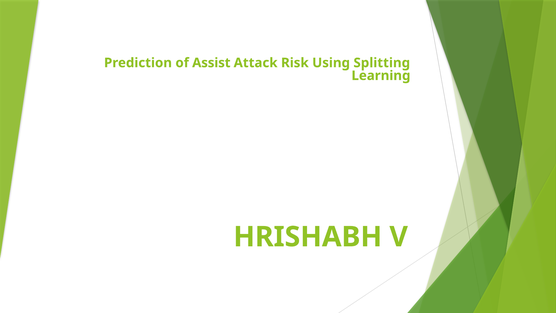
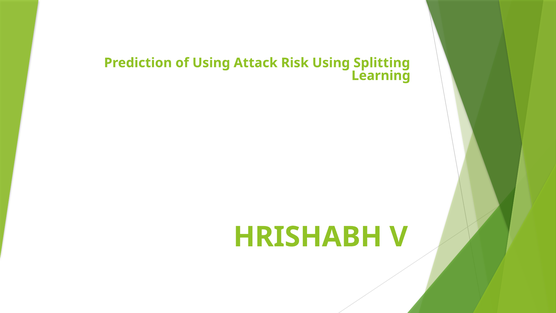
of Assist: Assist -> Using
